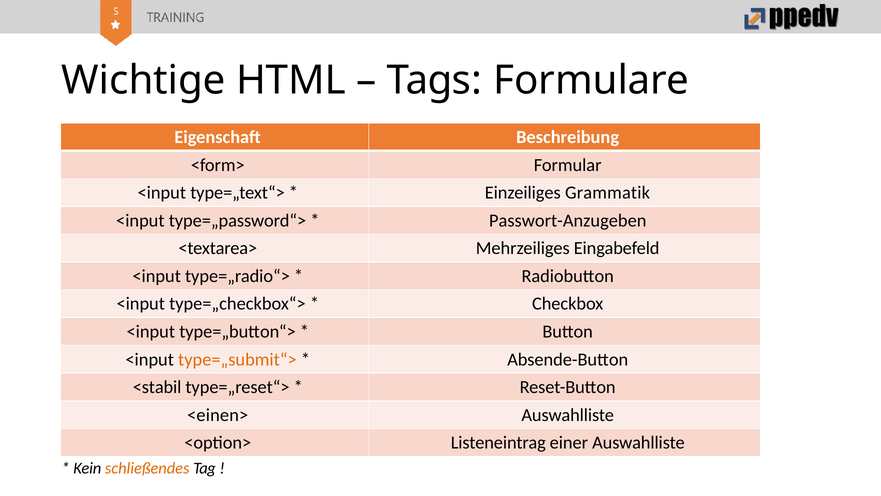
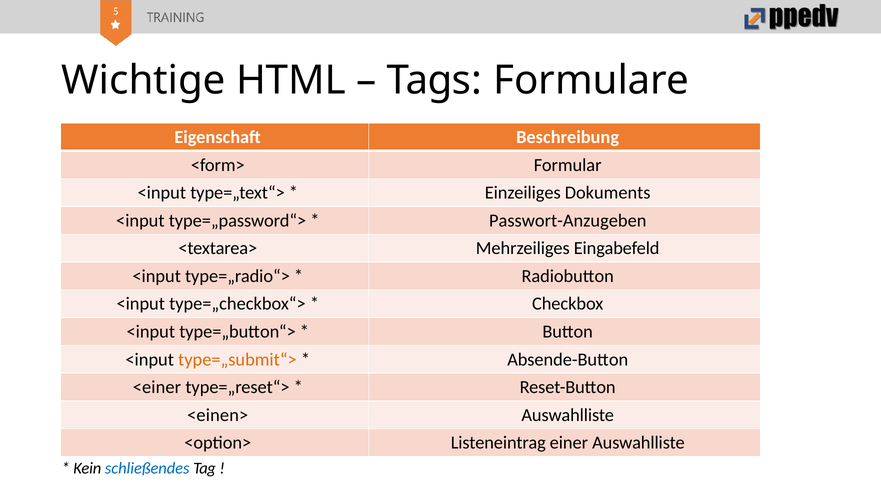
Grammatik: Grammatik -> Dokuments
<stabil: <stabil -> <einer
schließendes colour: orange -> blue
